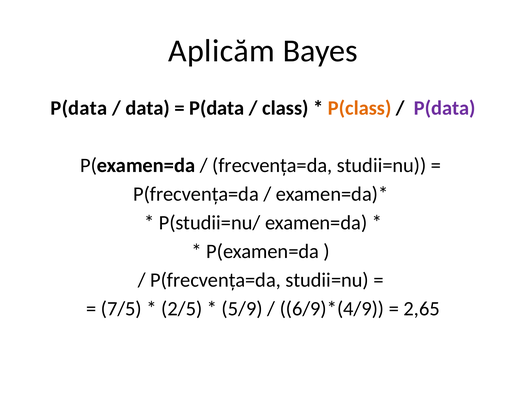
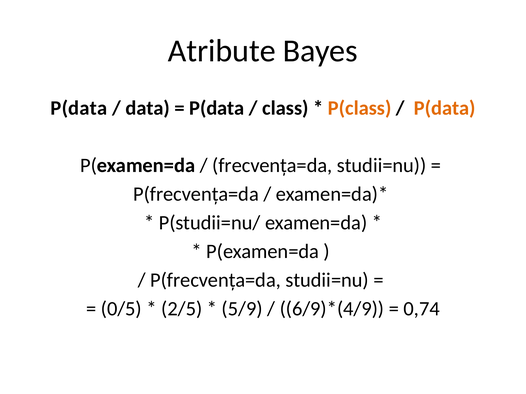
Aplicăm: Aplicăm -> Atribute
P(data at (445, 108) colour: purple -> orange
7/5: 7/5 -> 0/5
2,65: 2,65 -> 0,74
